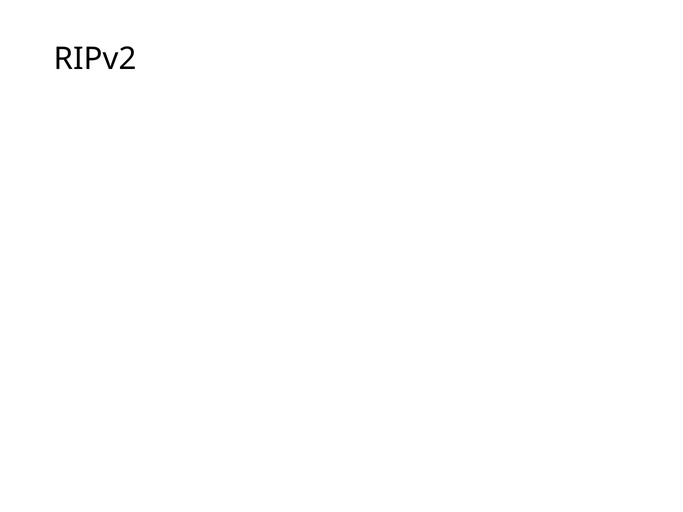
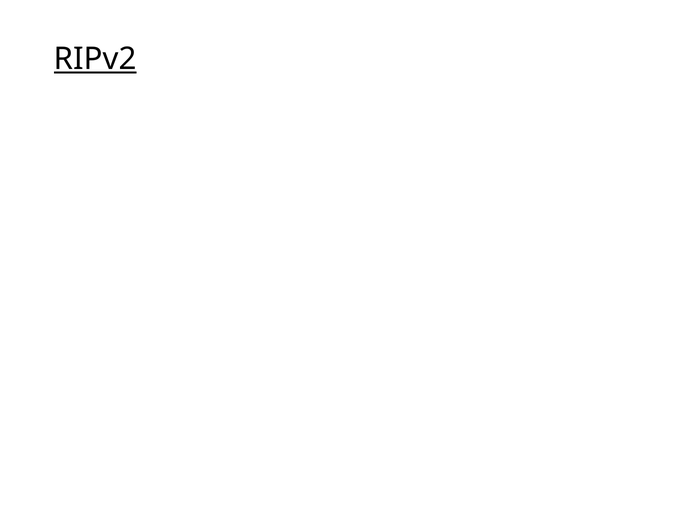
RIPv2 at (95, 59) underline: none -> present
